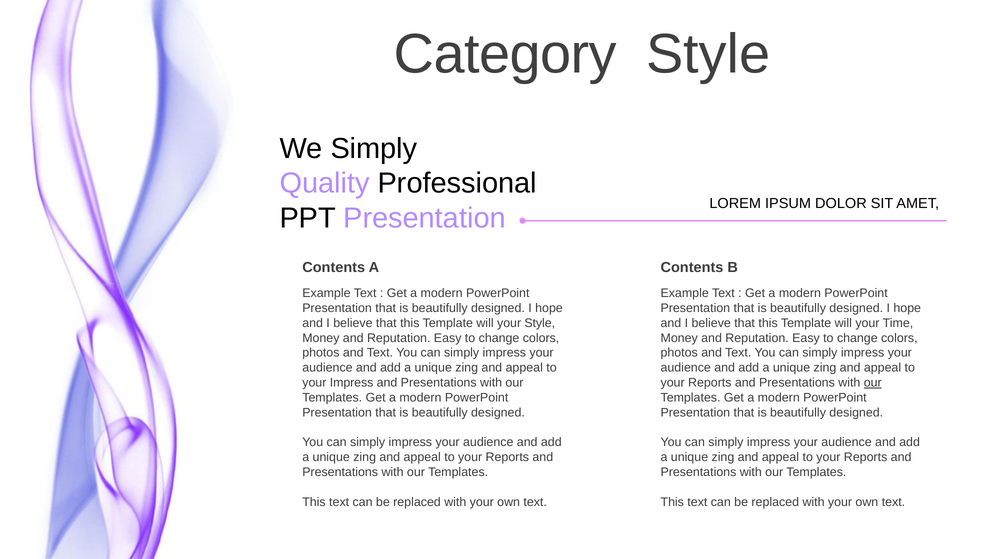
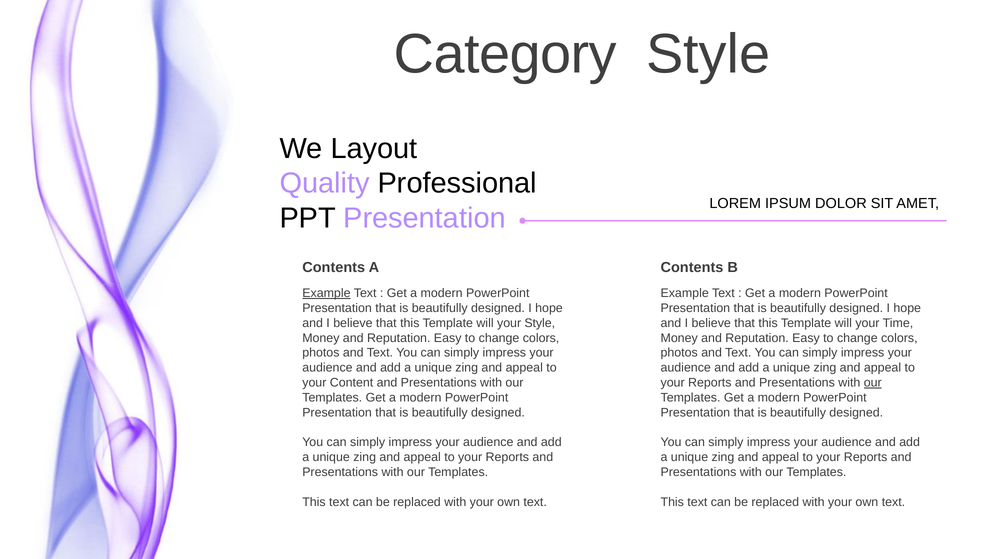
We Simply: Simply -> Layout
Example at (326, 293) underline: none -> present
your Impress: Impress -> Content
